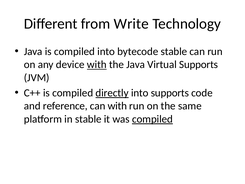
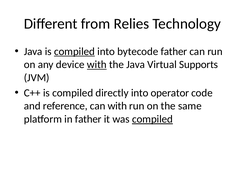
Write: Write -> Relies
compiled at (74, 51) underline: none -> present
bytecode stable: stable -> father
directly underline: present -> none
into supports: supports -> operator
in stable: stable -> father
